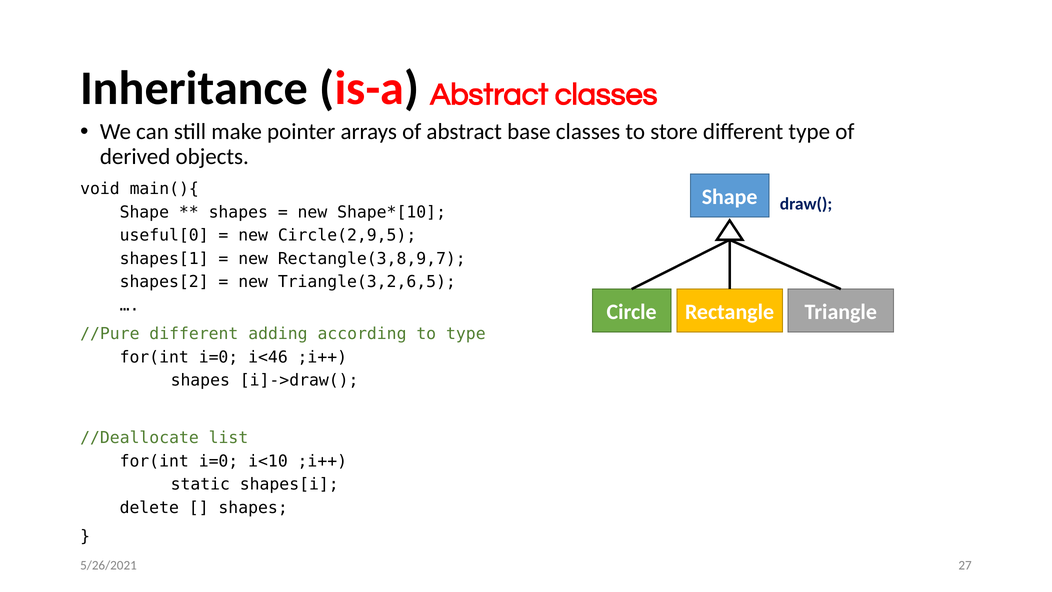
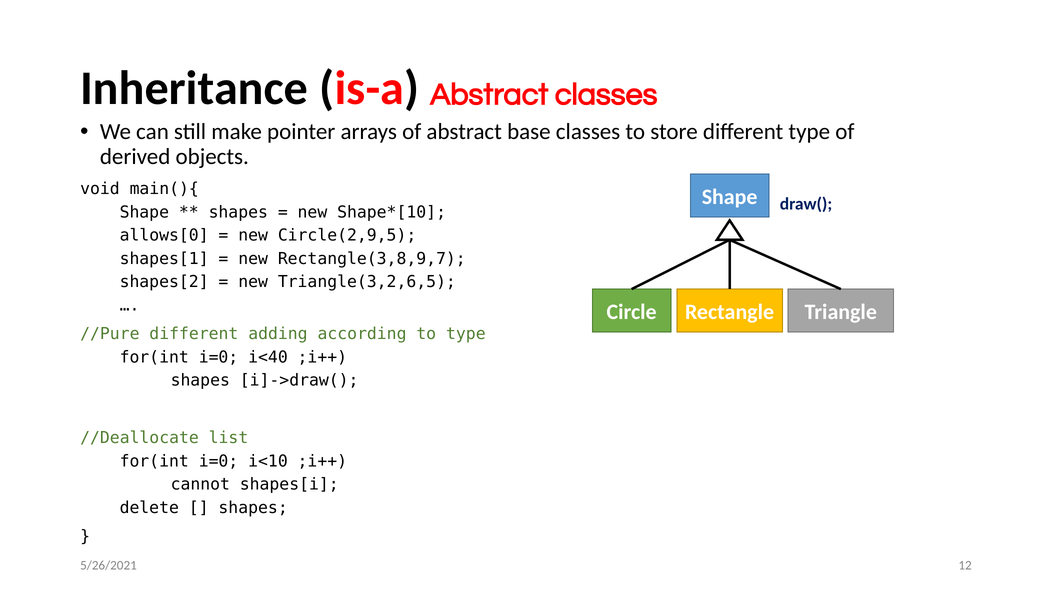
useful[0: useful[0 -> allows[0
i<46: i<46 -> i<40
static: static -> cannot
27: 27 -> 12
